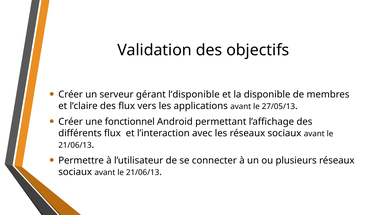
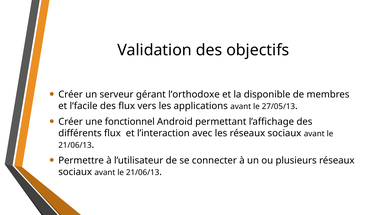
l’disponible: l’disponible -> l’orthodoxe
l’claire: l’claire -> l’facile
